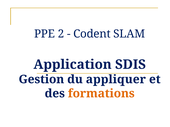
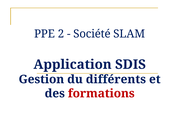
Codent: Codent -> Société
appliquer: appliquer -> différents
formations colour: orange -> red
